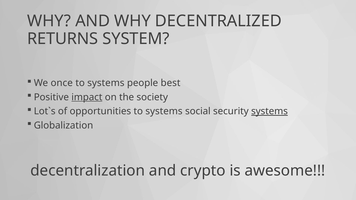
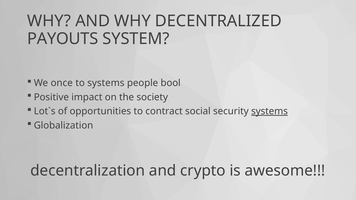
RETURNS: RETURNS -> PAYOUTS
best: best -> bool
impact underline: present -> none
opportunities to systems: systems -> contract
